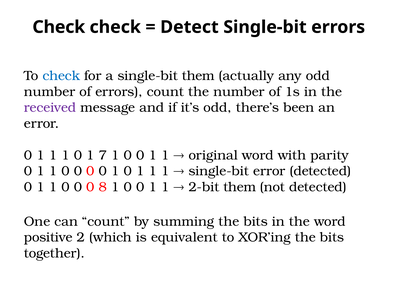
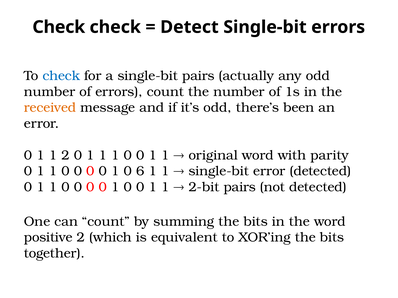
single-bit them: them -> pairs
received colour: purple -> orange
1 at (65, 155): 1 -> 2
7 at (103, 155): 7 -> 1
0 1 0 1: 1 -> 6
8 at (103, 187): 8 -> 0
2-bit them: them -> pairs
